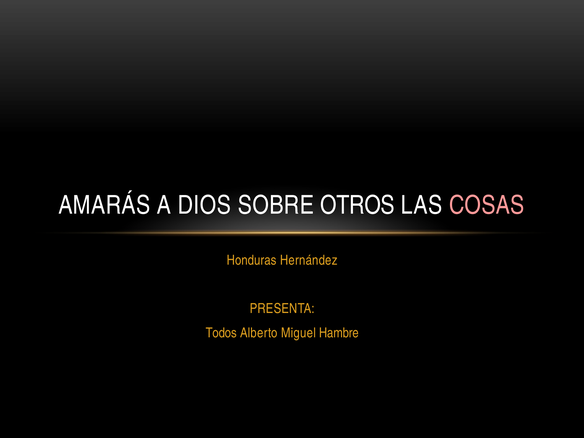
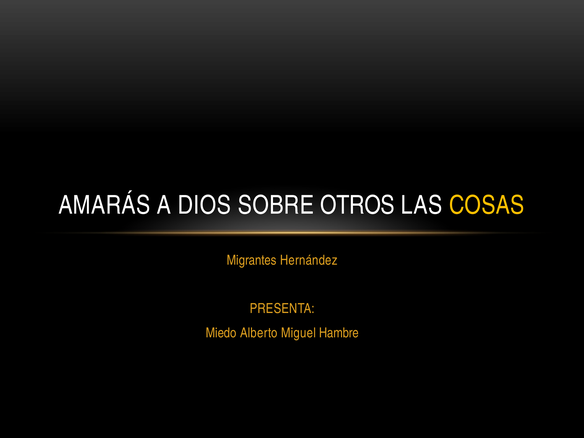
COSAS colour: pink -> yellow
Honduras: Honduras -> Migrantes
Todos: Todos -> Miedo
